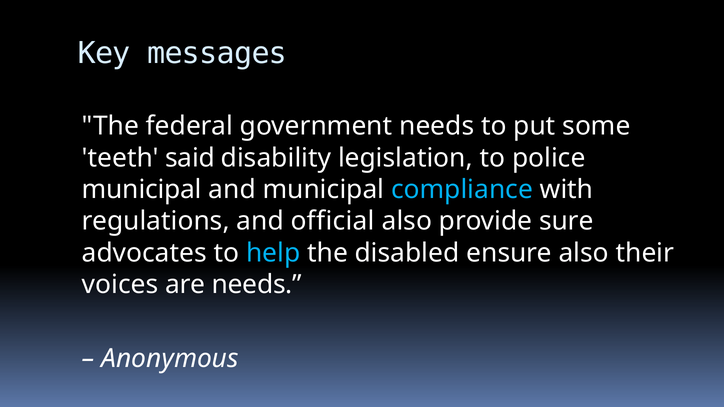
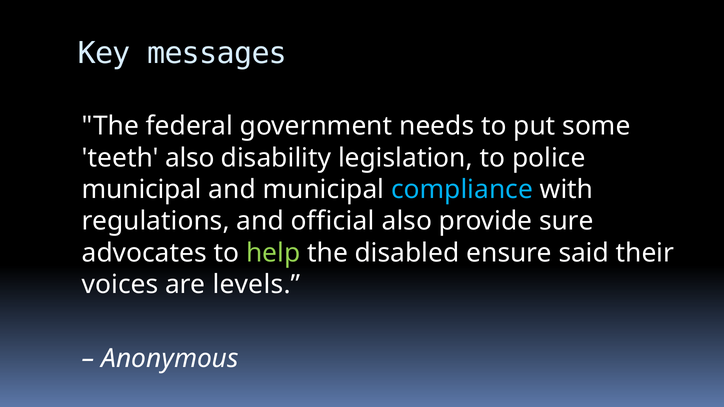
teeth said: said -> also
help colour: light blue -> light green
ensure also: also -> said
are needs: needs -> levels
